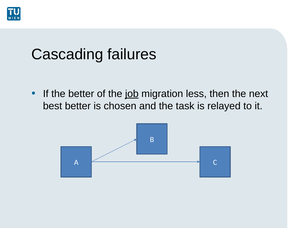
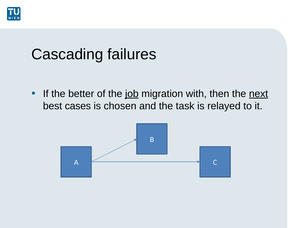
less: less -> with
next underline: none -> present
best better: better -> cases
